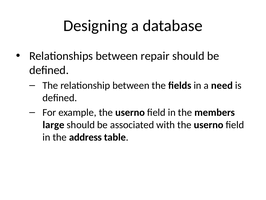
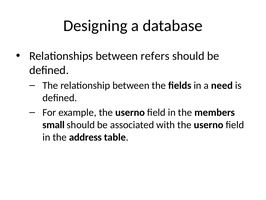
repair: repair -> refers
large: large -> small
